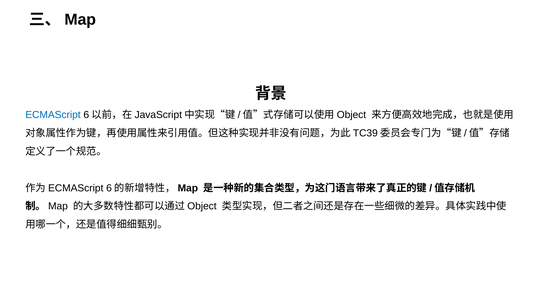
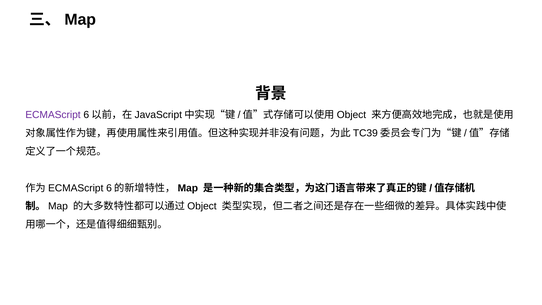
ECMAScript colour: blue -> purple
